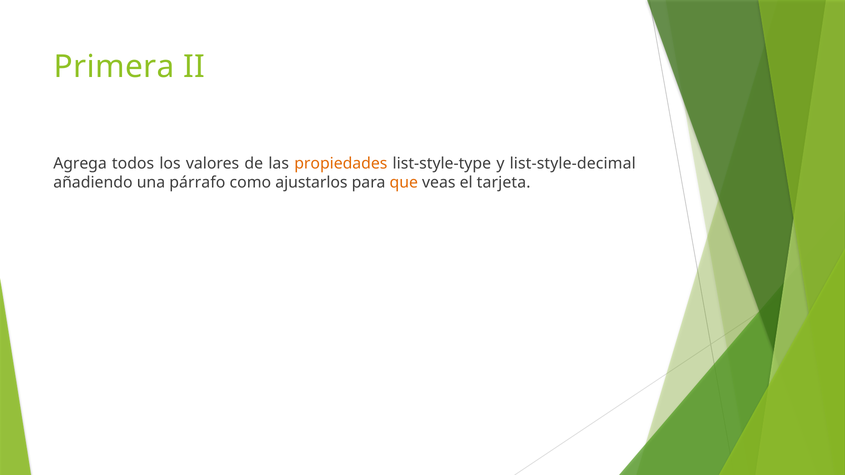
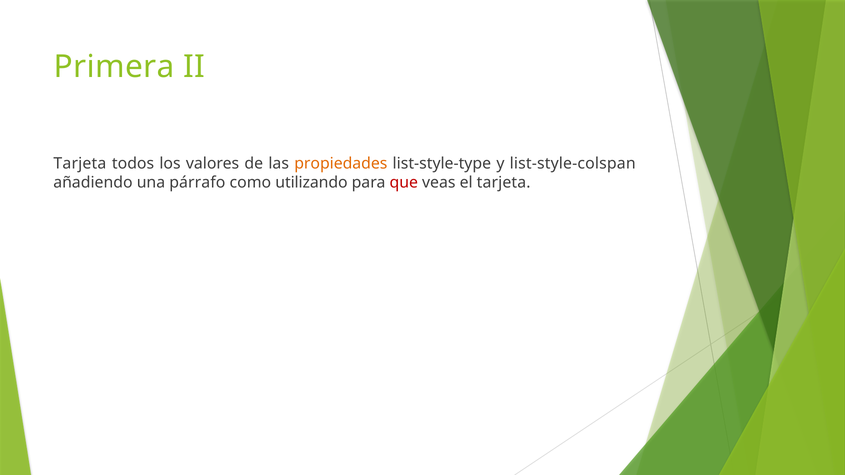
Agrega at (80, 164): Agrega -> Tarjeta
list-style-decimal: list-style-decimal -> list-style-colspan
ajustarlos: ajustarlos -> utilizando
que colour: orange -> red
